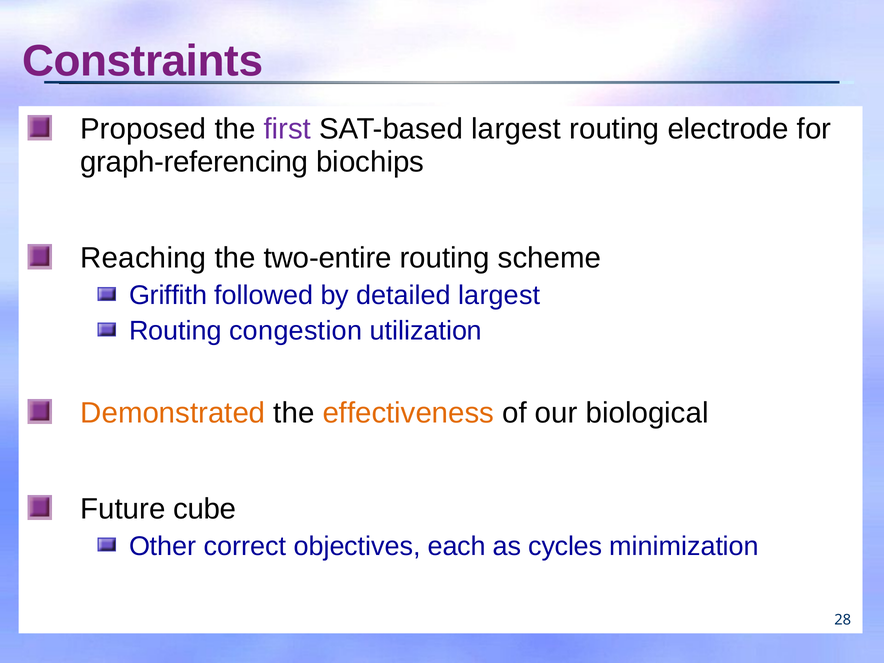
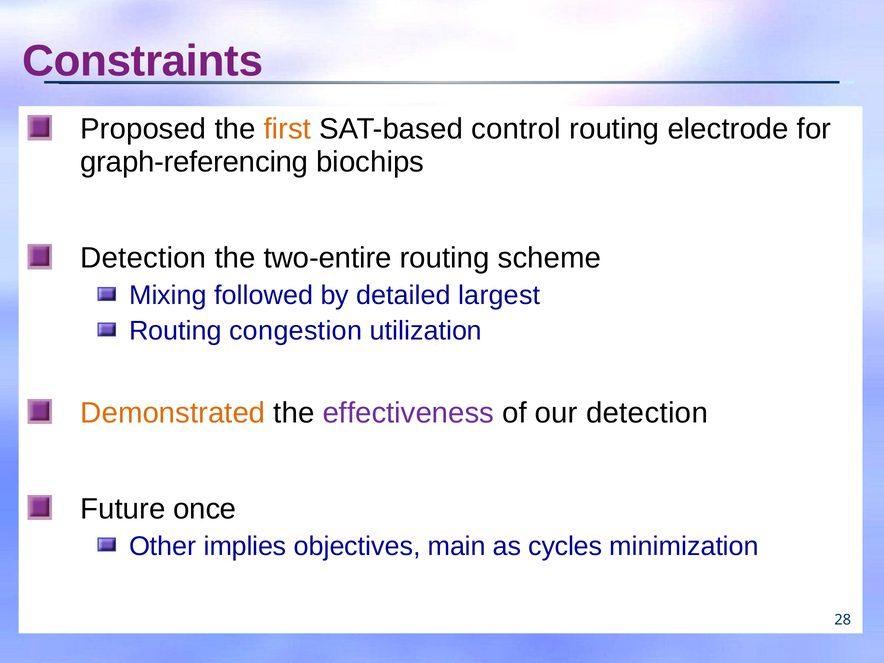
first colour: purple -> orange
SAT-based largest: largest -> control
Reaching at (143, 258): Reaching -> Detection
Griffith: Griffith -> Mixing
effectiveness colour: orange -> purple
our biological: biological -> detection
cube: cube -> once
correct: correct -> implies
each: each -> main
